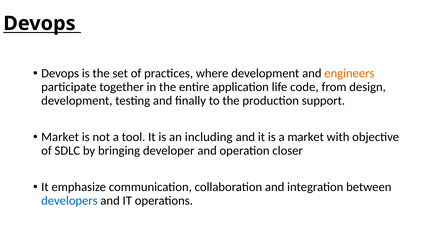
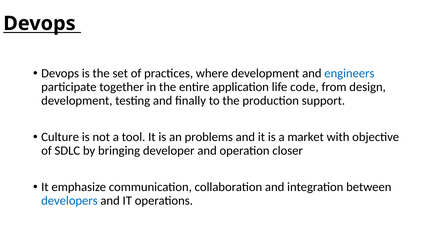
engineers colour: orange -> blue
Market at (60, 137): Market -> Culture
including: including -> problems
